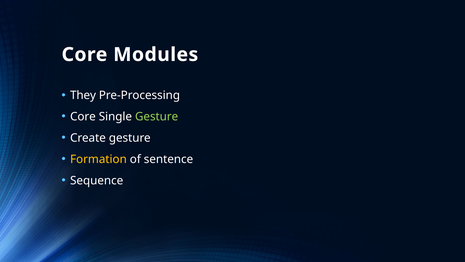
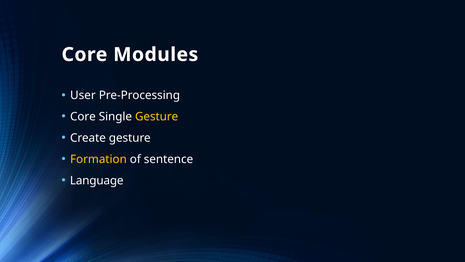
They: They -> User
Gesture at (157, 116) colour: light green -> yellow
Sequence: Sequence -> Language
